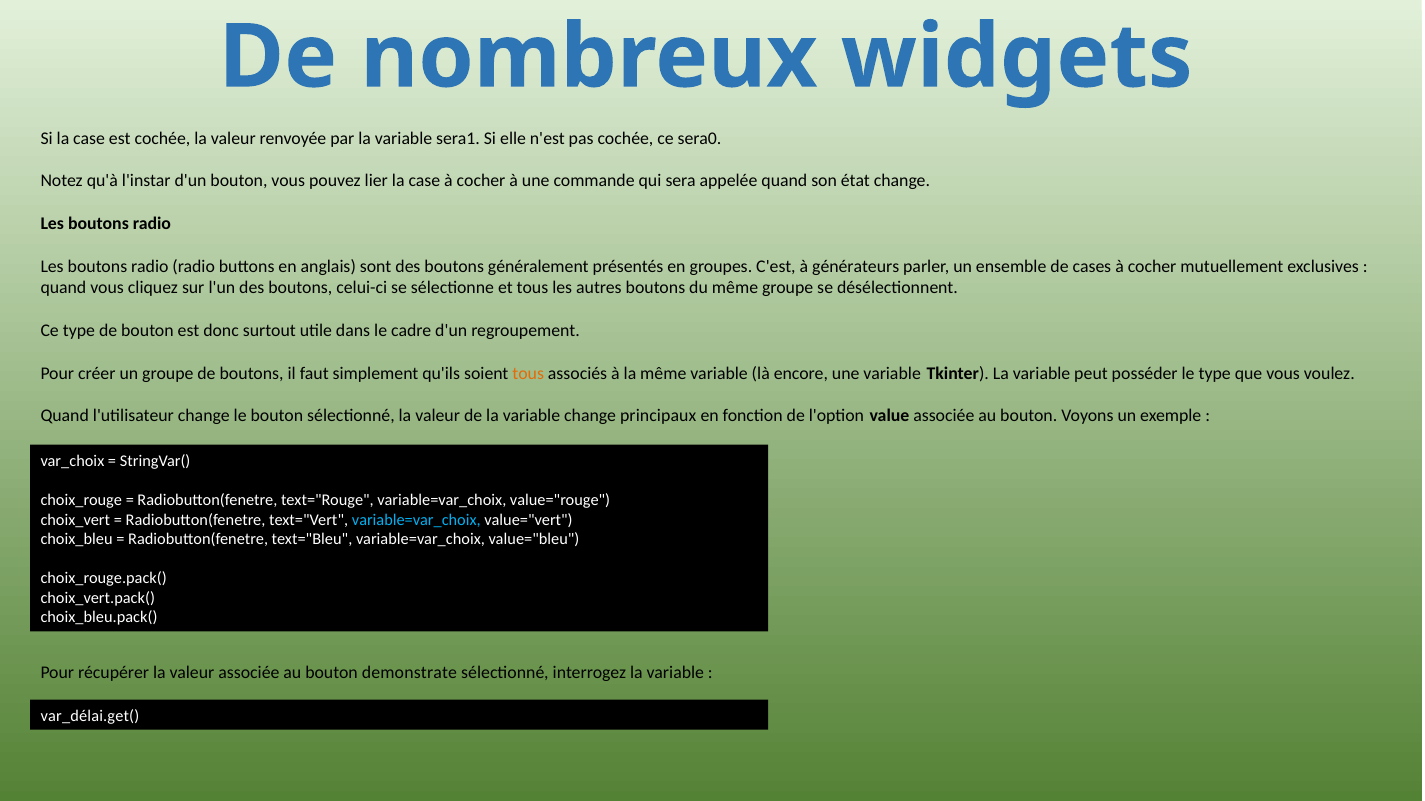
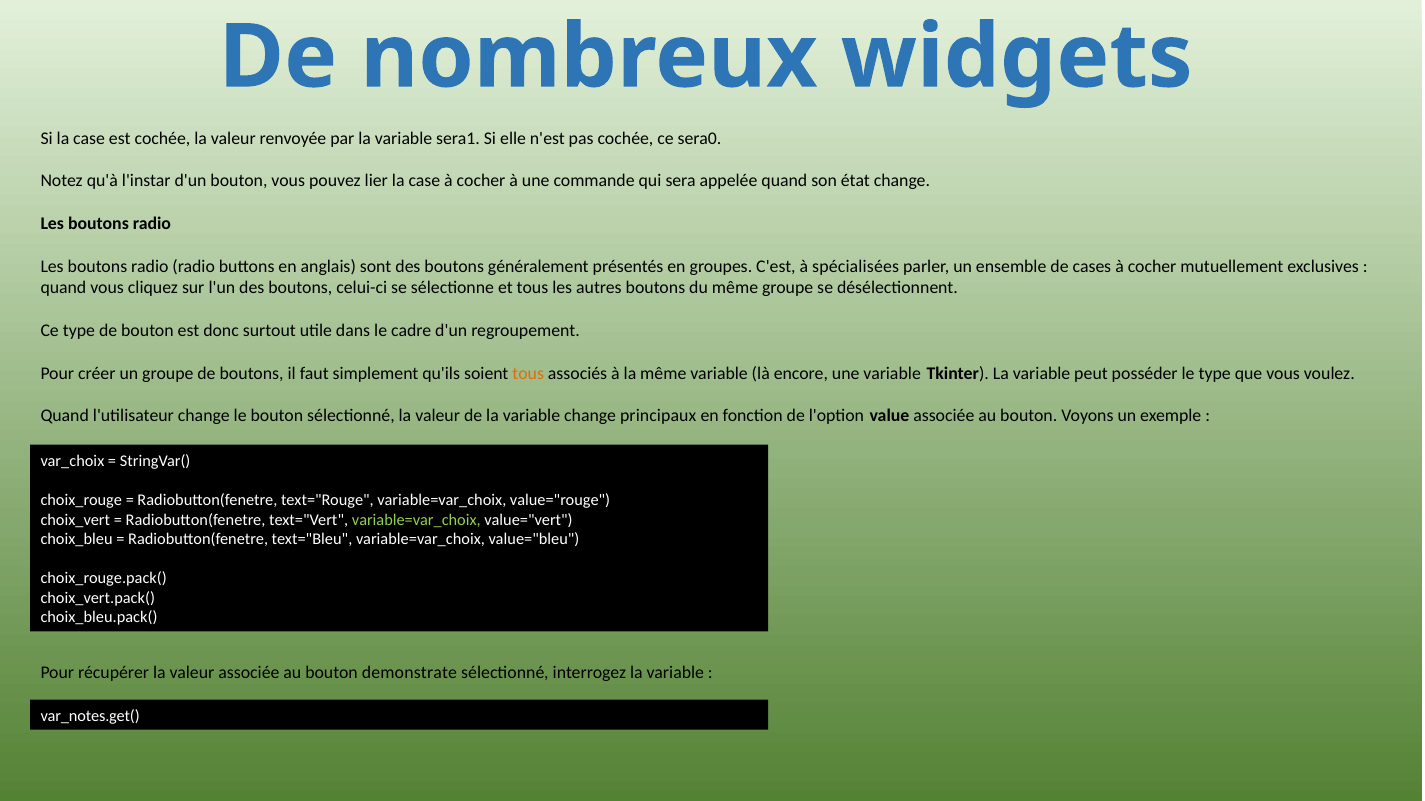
générateurs: générateurs -> spécialisées
variable=var_choix at (416, 520) colour: light blue -> light green
var_délai.get(: var_délai.get( -> var_notes.get(
